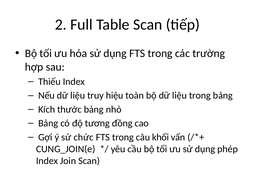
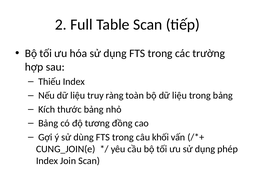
hiệu: hiệu -> ràng
chức: chức -> dùng
